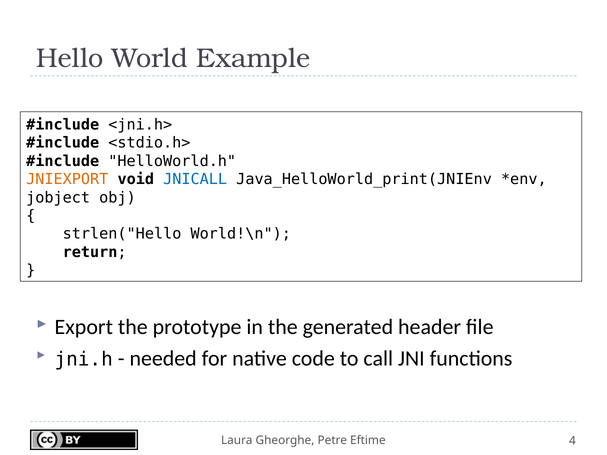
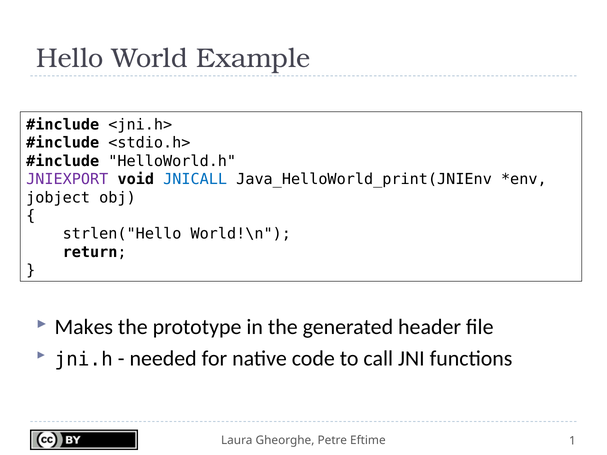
JNIEXPORT colour: orange -> purple
Export: Export -> Makes
4: 4 -> 1
